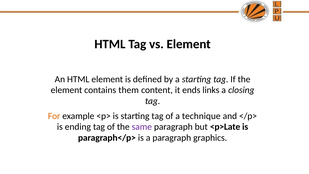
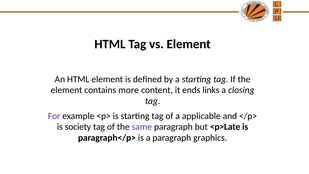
them: them -> more
For colour: orange -> purple
technique: technique -> applicable
ending: ending -> society
